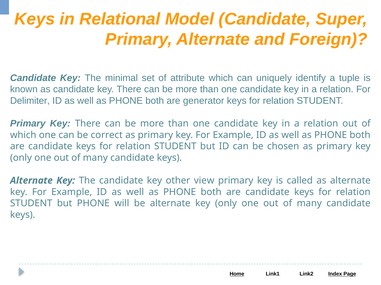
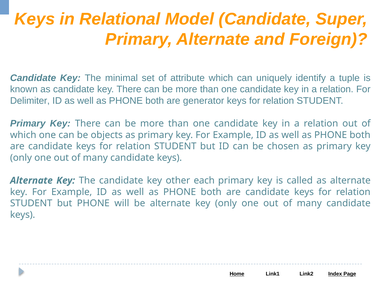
correct: correct -> objects
view: view -> each
